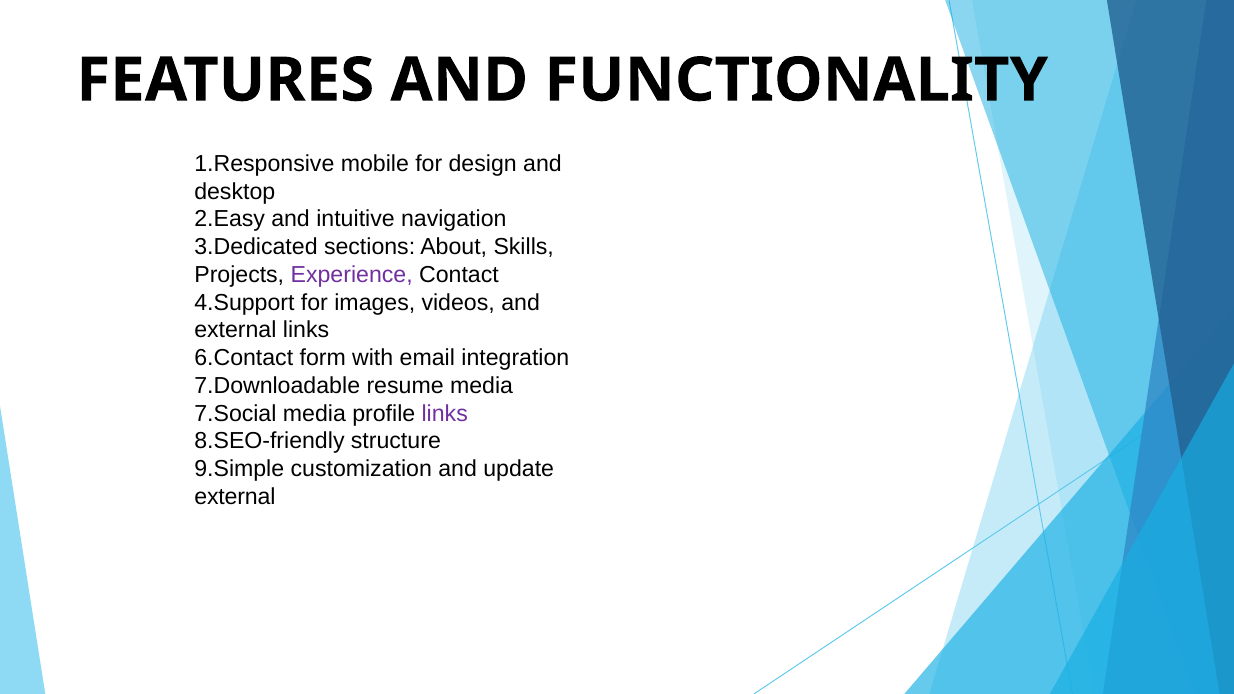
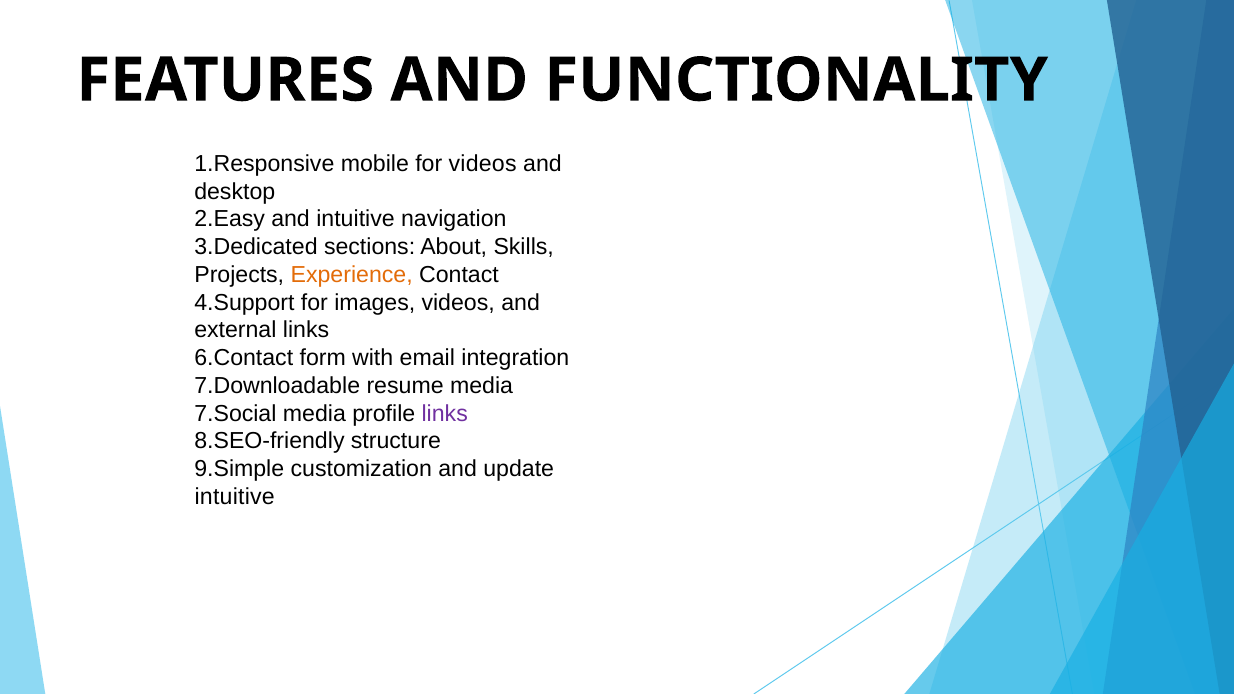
for design: design -> videos
Experience colour: purple -> orange
external at (235, 497): external -> intuitive
